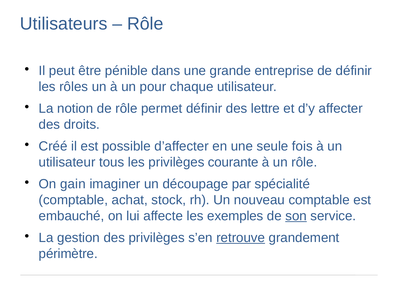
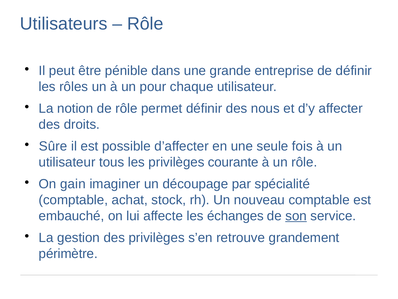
lettre: lettre -> nous
Créé: Créé -> Sûre
exemples: exemples -> échanges
retrouve underline: present -> none
